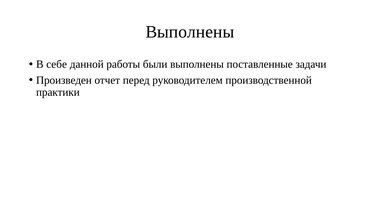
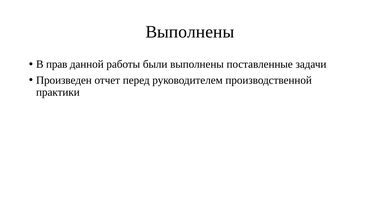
себе: себе -> прав
